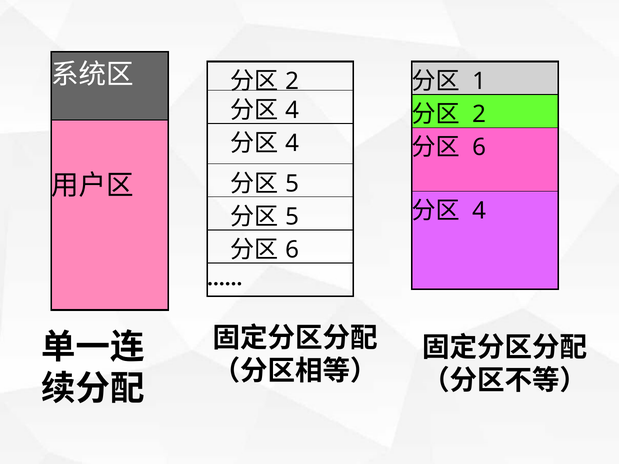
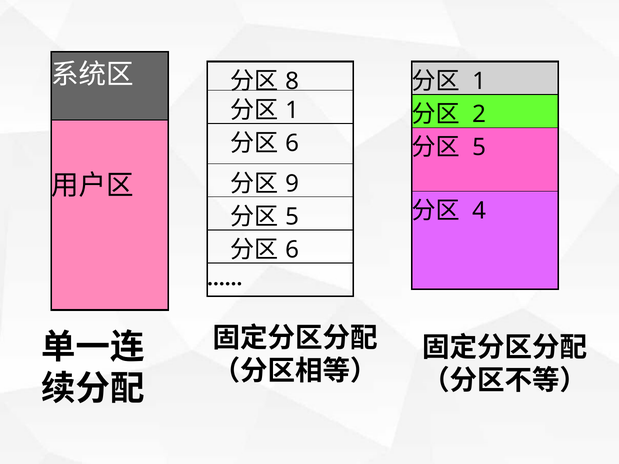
2 at (292, 81): 2 -> 8
4 at (292, 110): 4 -> 1
4 at (292, 143): 4 -> 6
6 at (479, 148): 6 -> 5
5 at (292, 184): 5 -> 9
